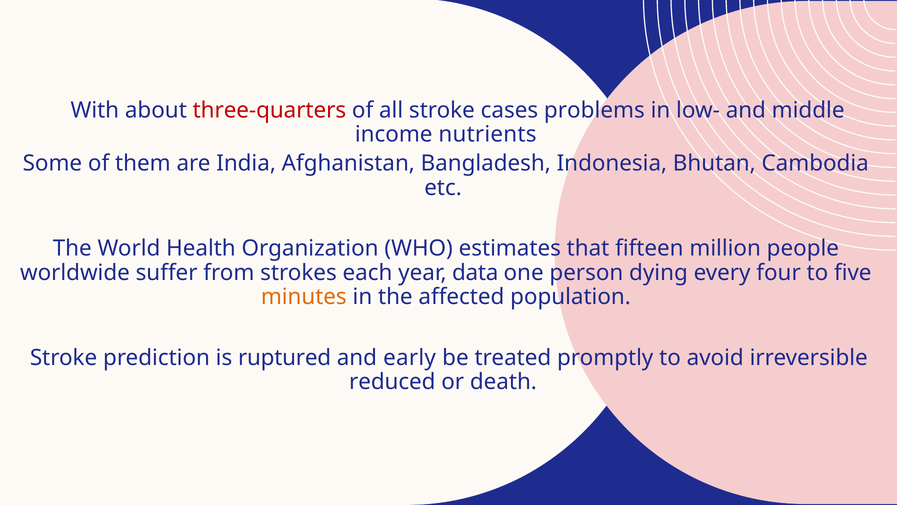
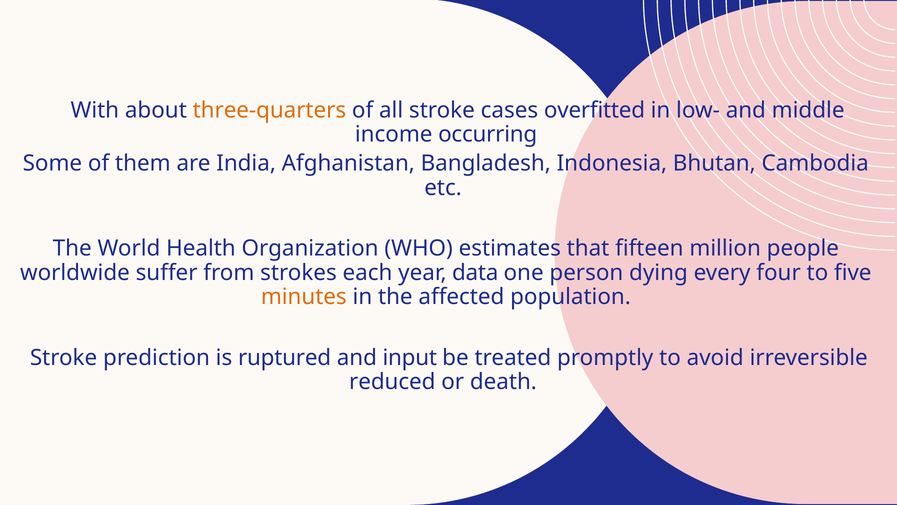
three-quarters colour: red -> orange
problems: problems -> overfitted
nutrients: nutrients -> occurring
early: early -> input
